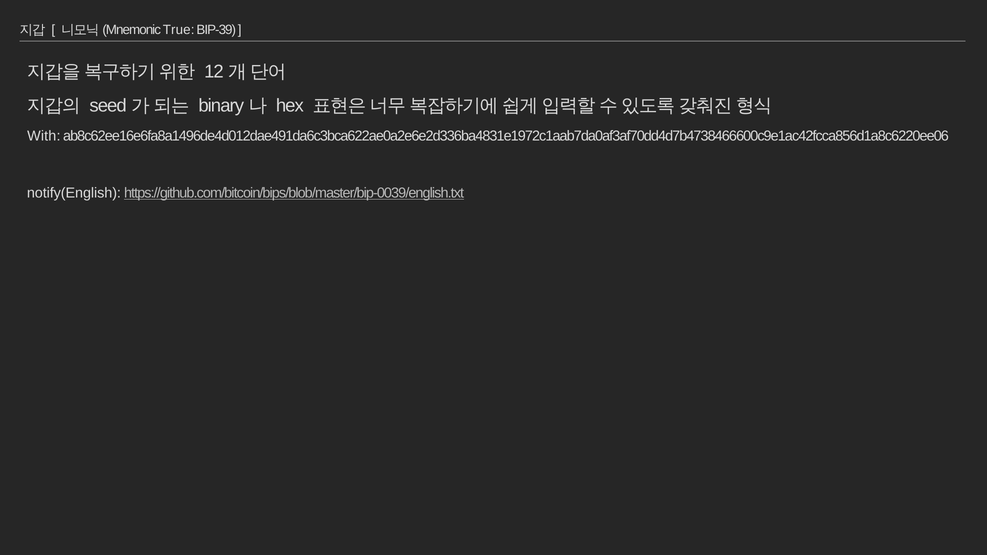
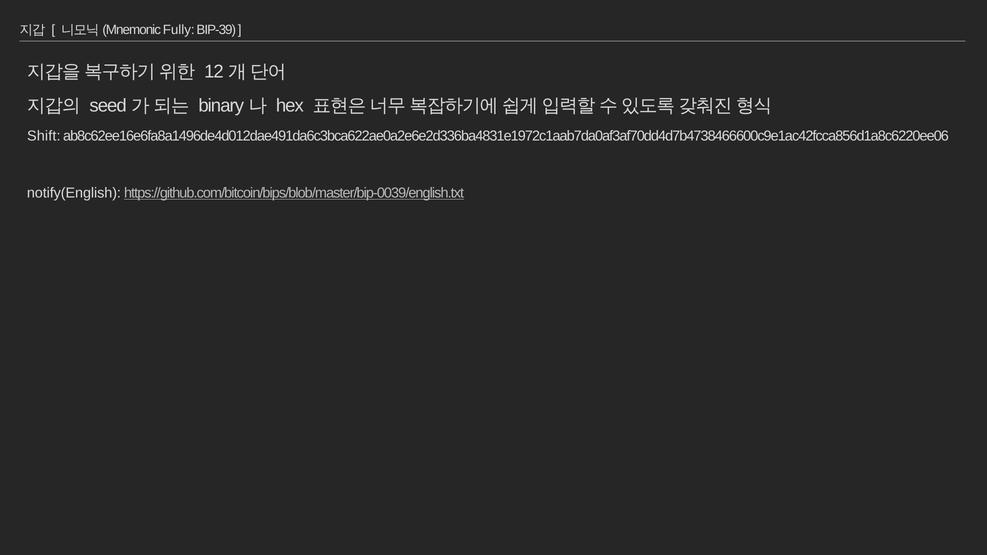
True: True -> Fully
With: With -> Shift
